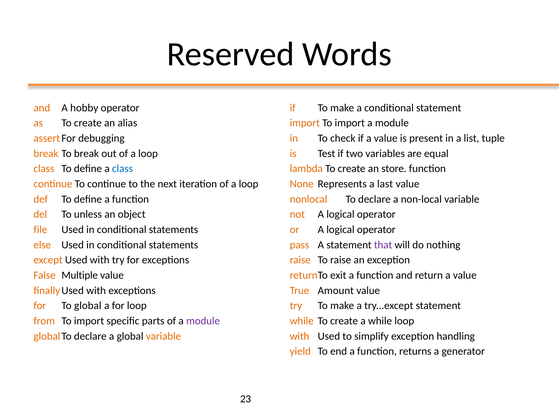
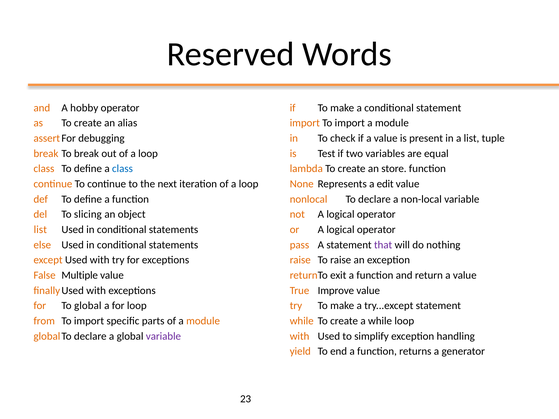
last: last -> edit
unless: unless -> slicing
file at (40, 230): file -> list
Amount: Amount -> Improve
module at (203, 321) colour: purple -> orange
variable at (163, 336) colour: orange -> purple
